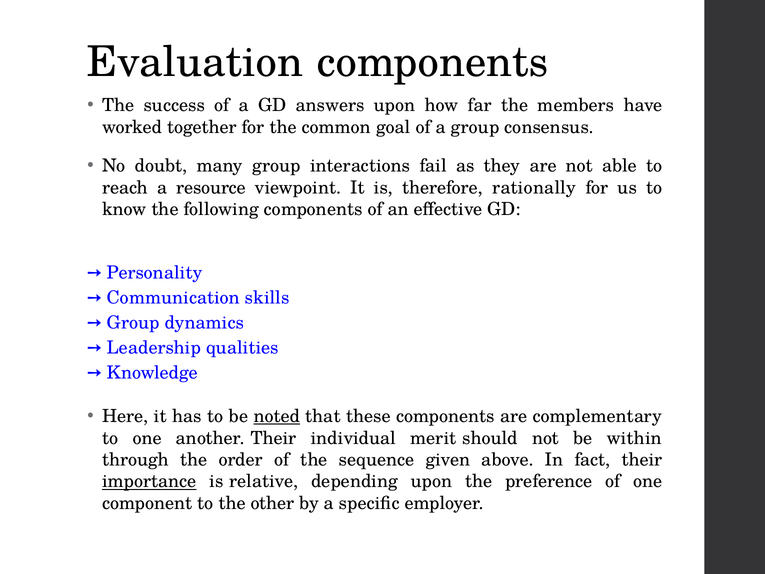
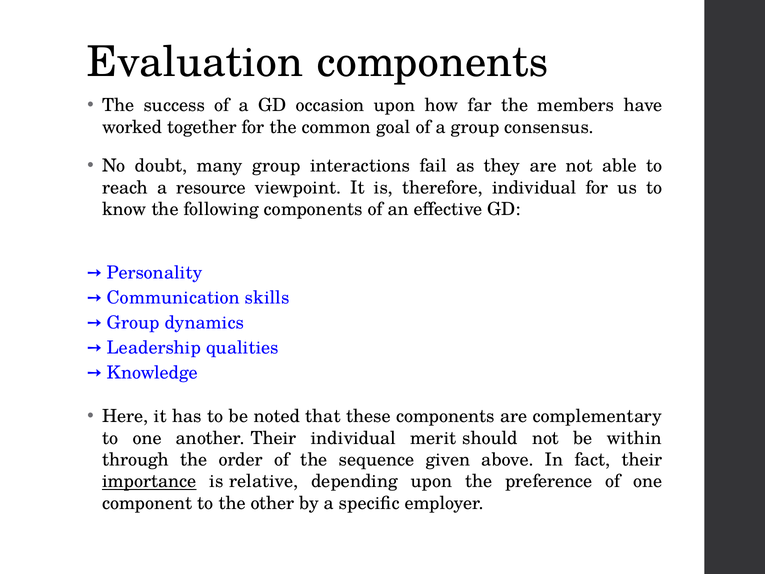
answers: answers -> occasion
therefore rationally: rationally -> individual
noted underline: present -> none
